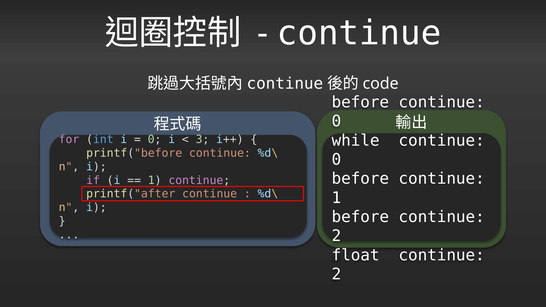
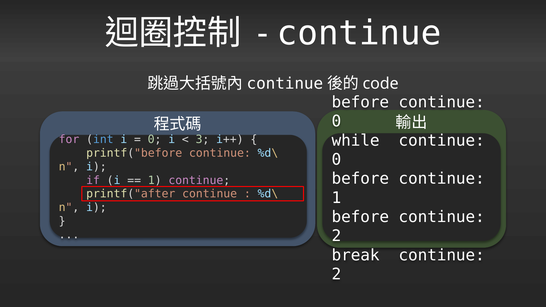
float: float -> break
